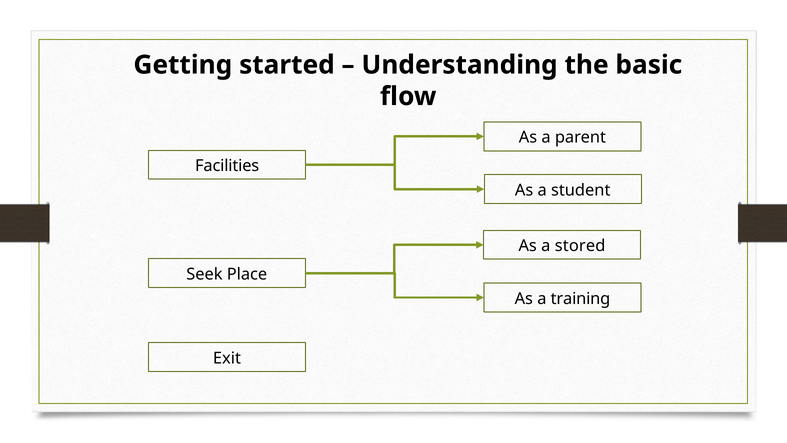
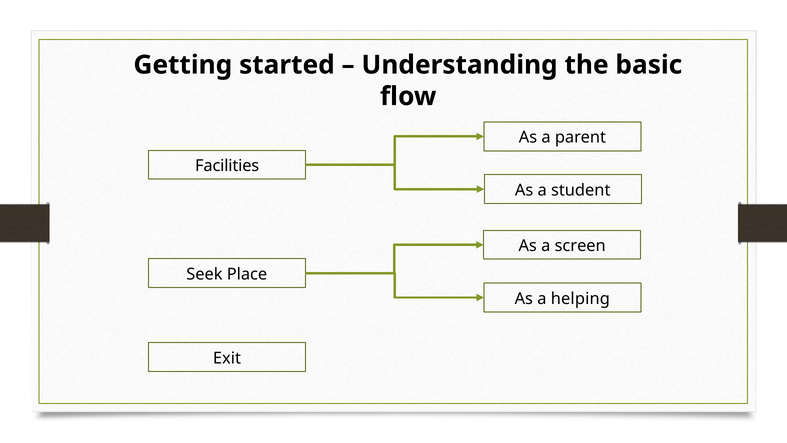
stored: stored -> screen
training: training -> helping
